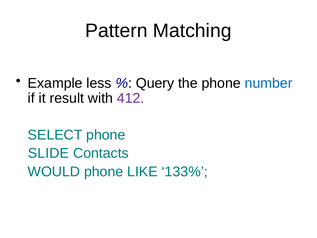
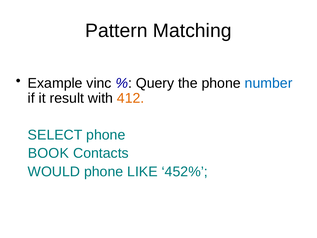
less: less -> vinc
412 colour: purple -> orange
SLIDE: SLIDE -> BOOK
133%: 133% -> 452%
